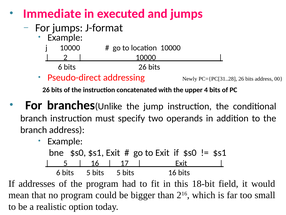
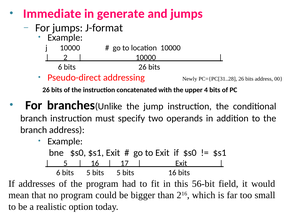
executed: executed -> generate
18-bit: 18-bit -> 56-bit
